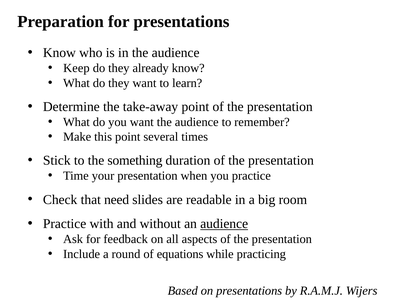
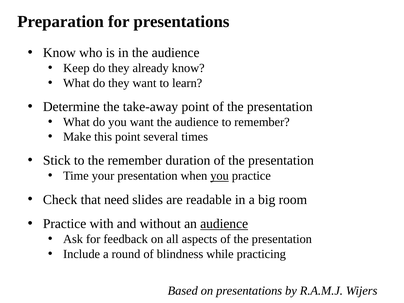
the something: something -> remember
you at (220, 176) underline: none -> present
equations: equations -> blindness
